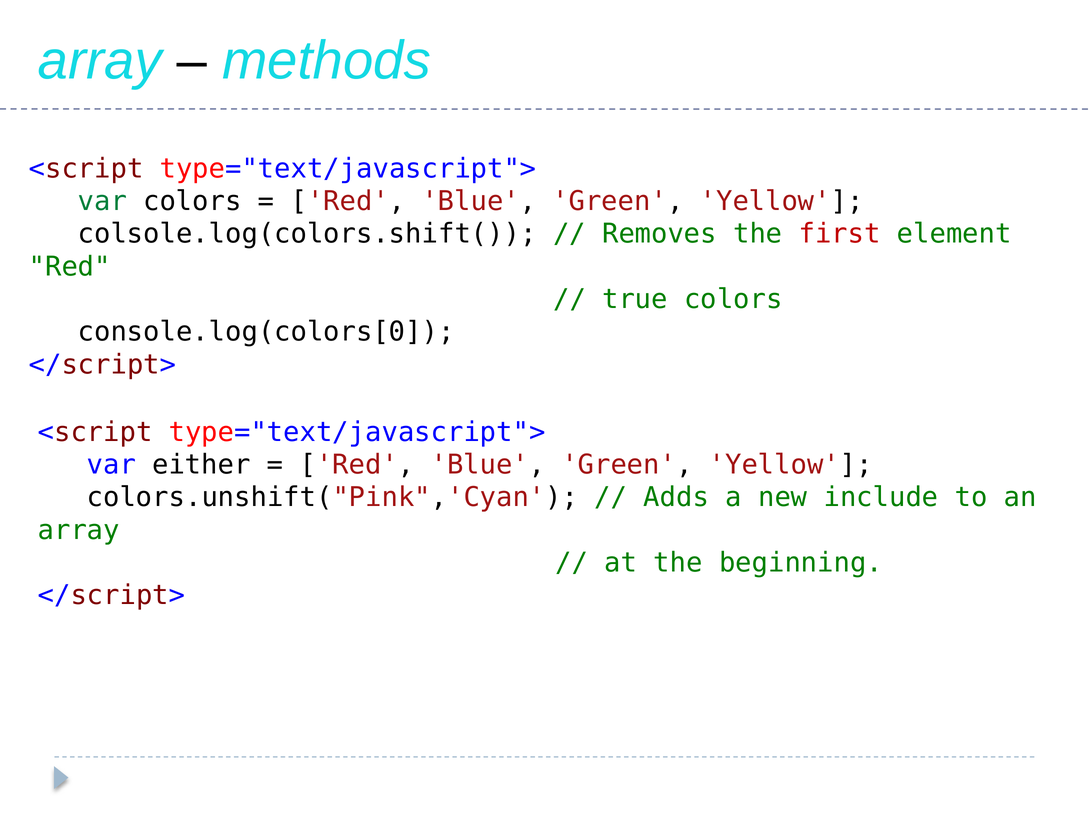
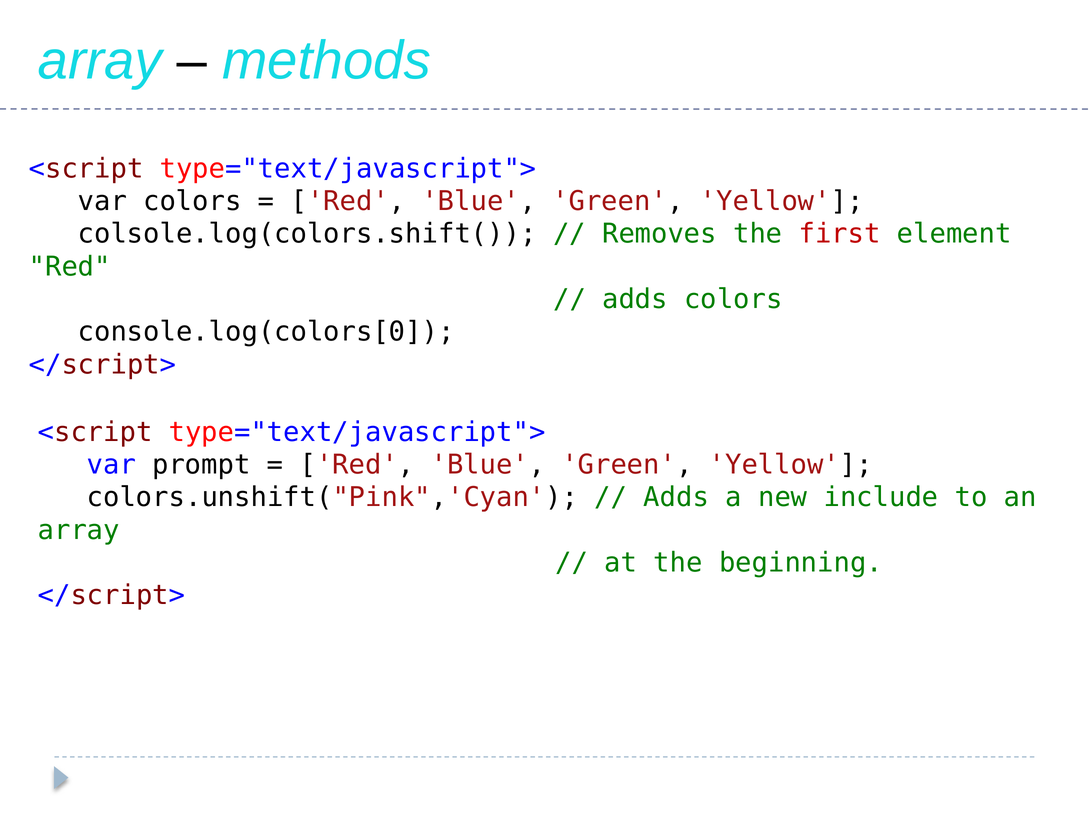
var at (102, 201) colour: green -> black
true at (635, 299): true -> adds
either: either -> prompt
